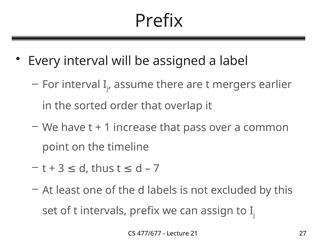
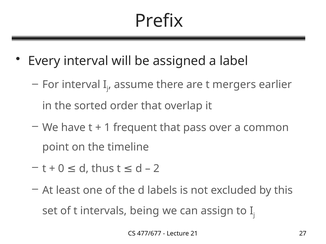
increase: increase -> frequent
3: 3 -> 0
7: 7 -> 2
intervals prefix: prefix -> being
